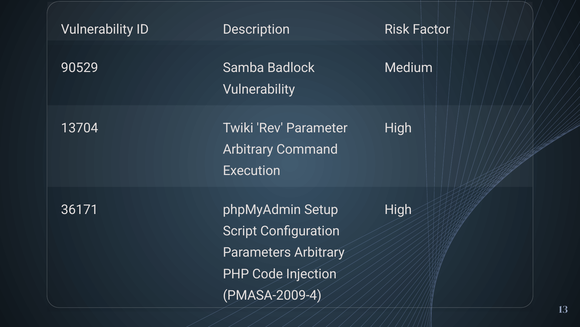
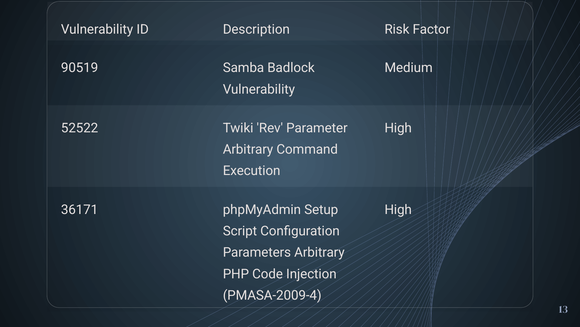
90529: 90529 -> 90519
13704: 13704 -> 52522
